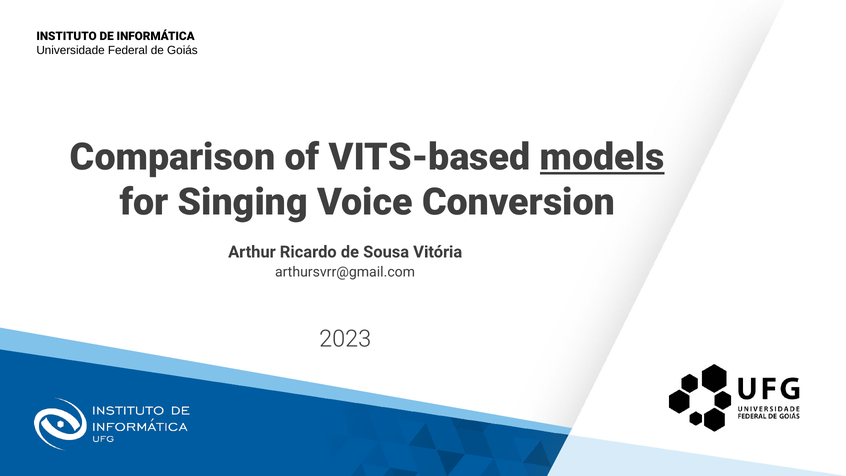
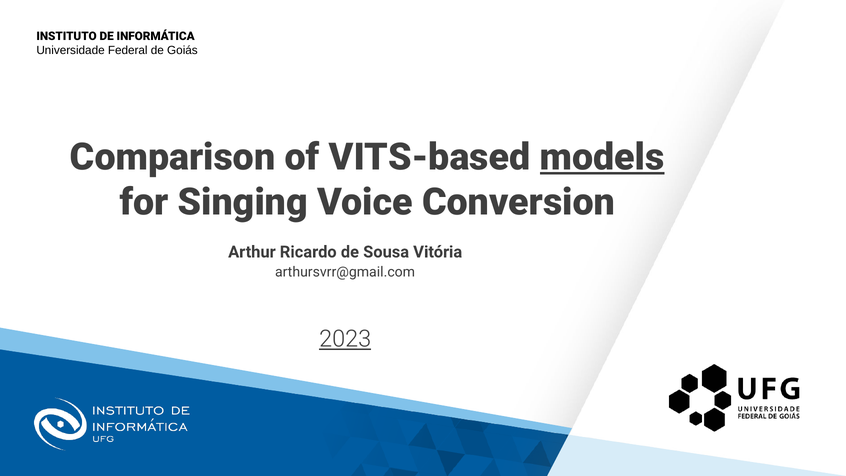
2023 underline: none -> present
